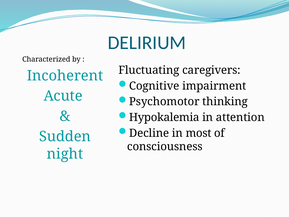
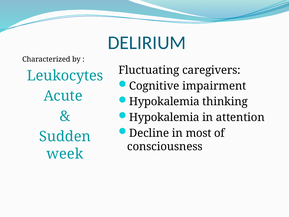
Incoherent: Incoherent -> Leukocytes
Psychomotor at (164, 102): Psychomotor -> Hypokalemia
night: night -> week
